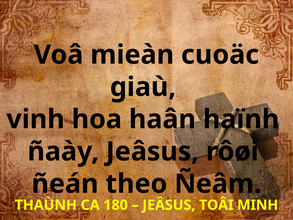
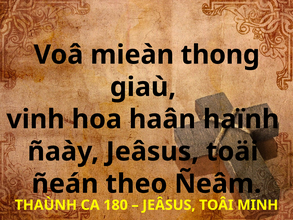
cuoäc: cuoäc -> thong
rôøi: rôøi -> toäi
